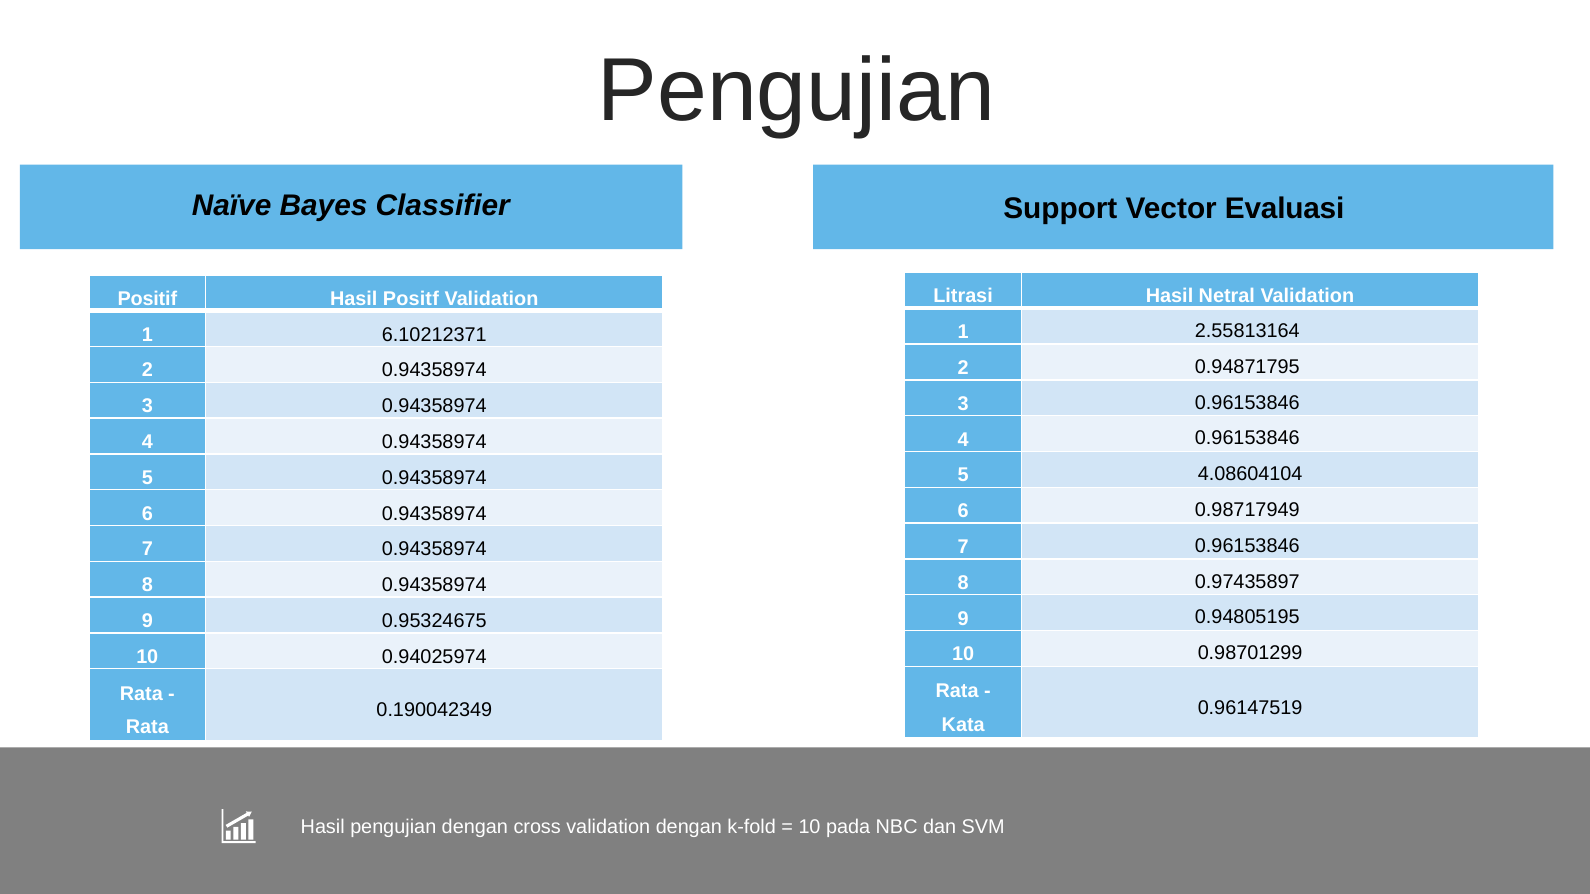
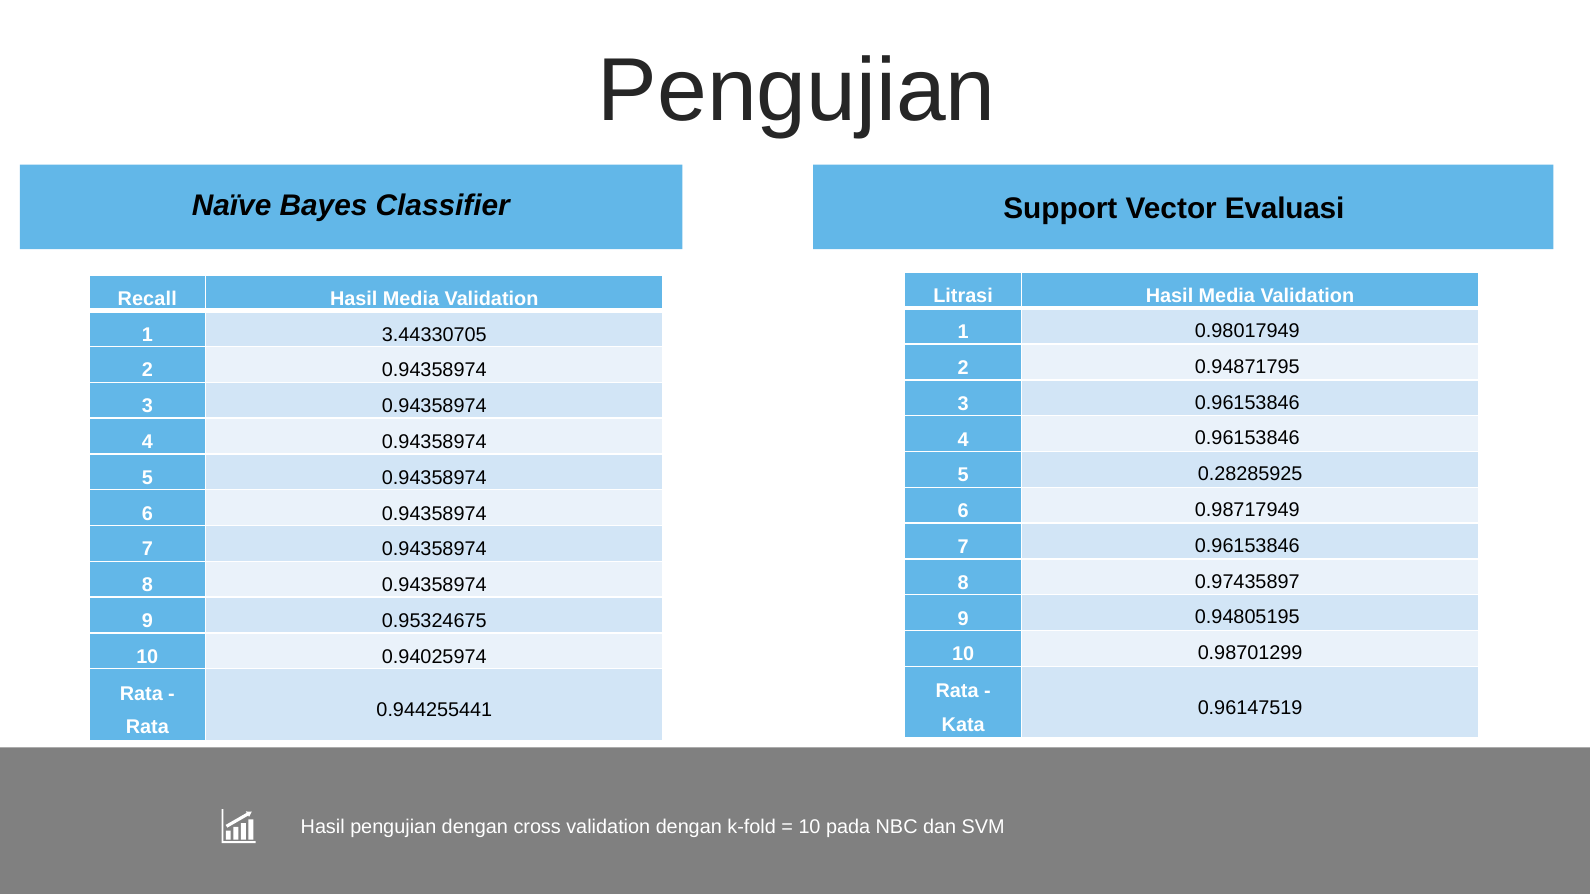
Litrasi Hasil Netral: Netral -> Media
Positif: Positif -> Recall
Positf at (411, 299): Positf -> Media
2.55813164: 2.55813164 -> 0.98017949
6.10212371: 6.10212371 -> 3.44330705
4.08604104: 4.08604104 -> 0.28285925
0.190042349: 0.190042349 -> 0.944255441
